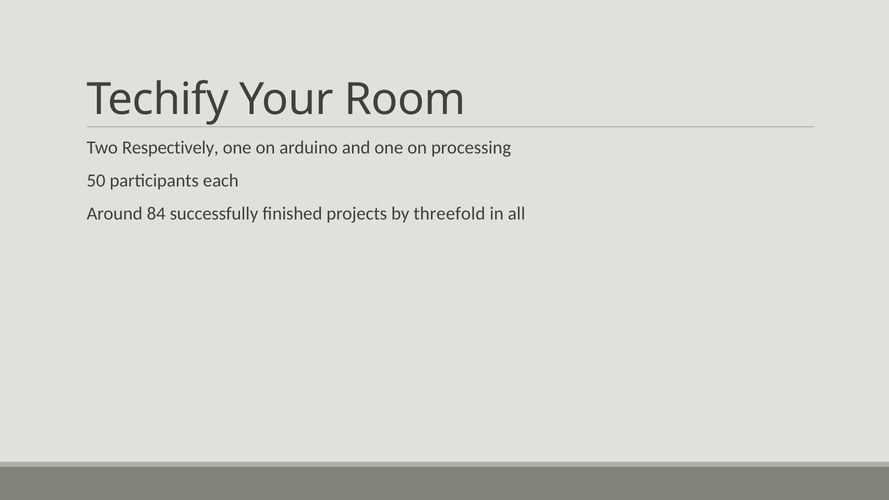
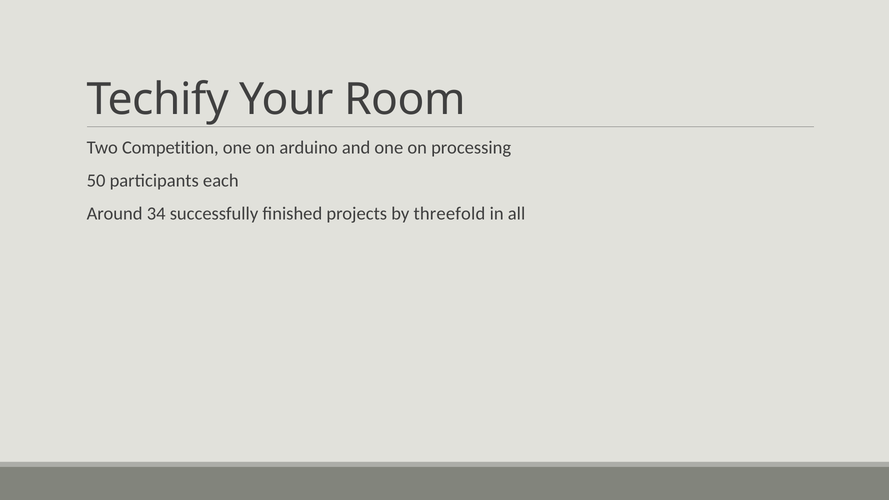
Respectively: Respectively -> Competition
84: 84 -> 34
